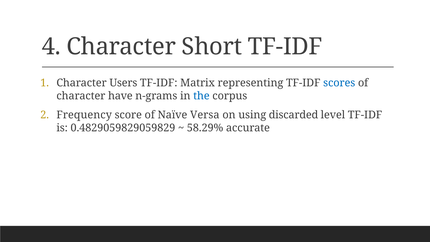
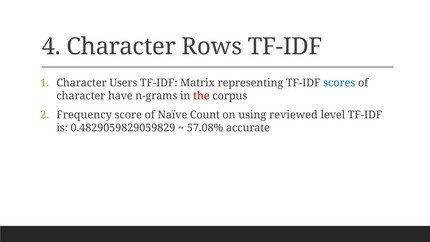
Short: Short -> Rows
the colour: blue -> red
Versa: Versa -> Count
discarded: discarded -> reviewed
58.29%: 58.29% -> 57.08%
